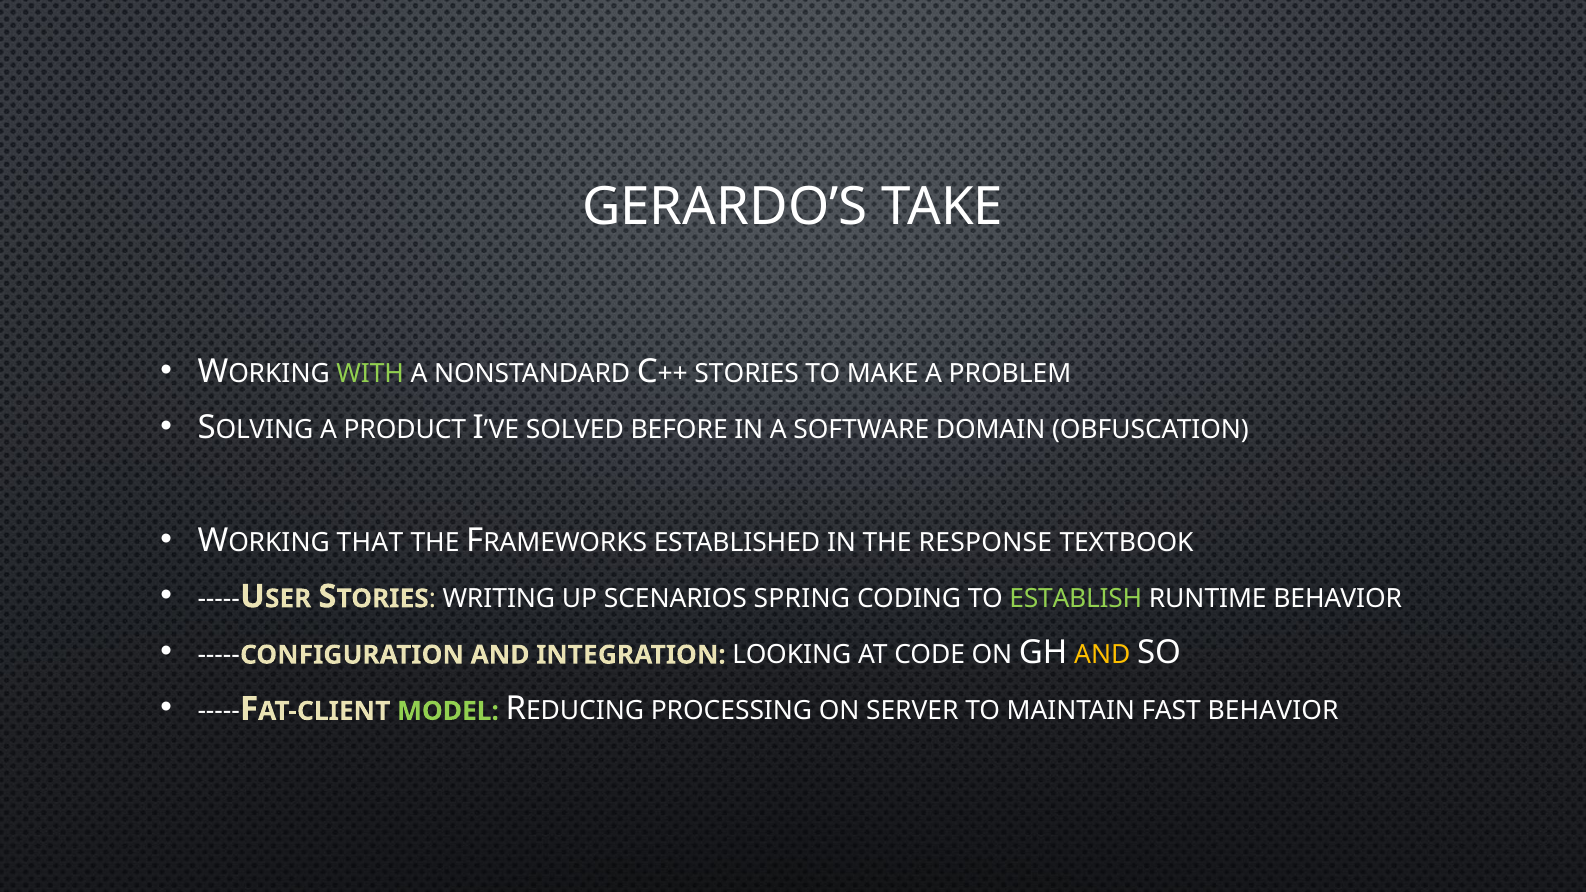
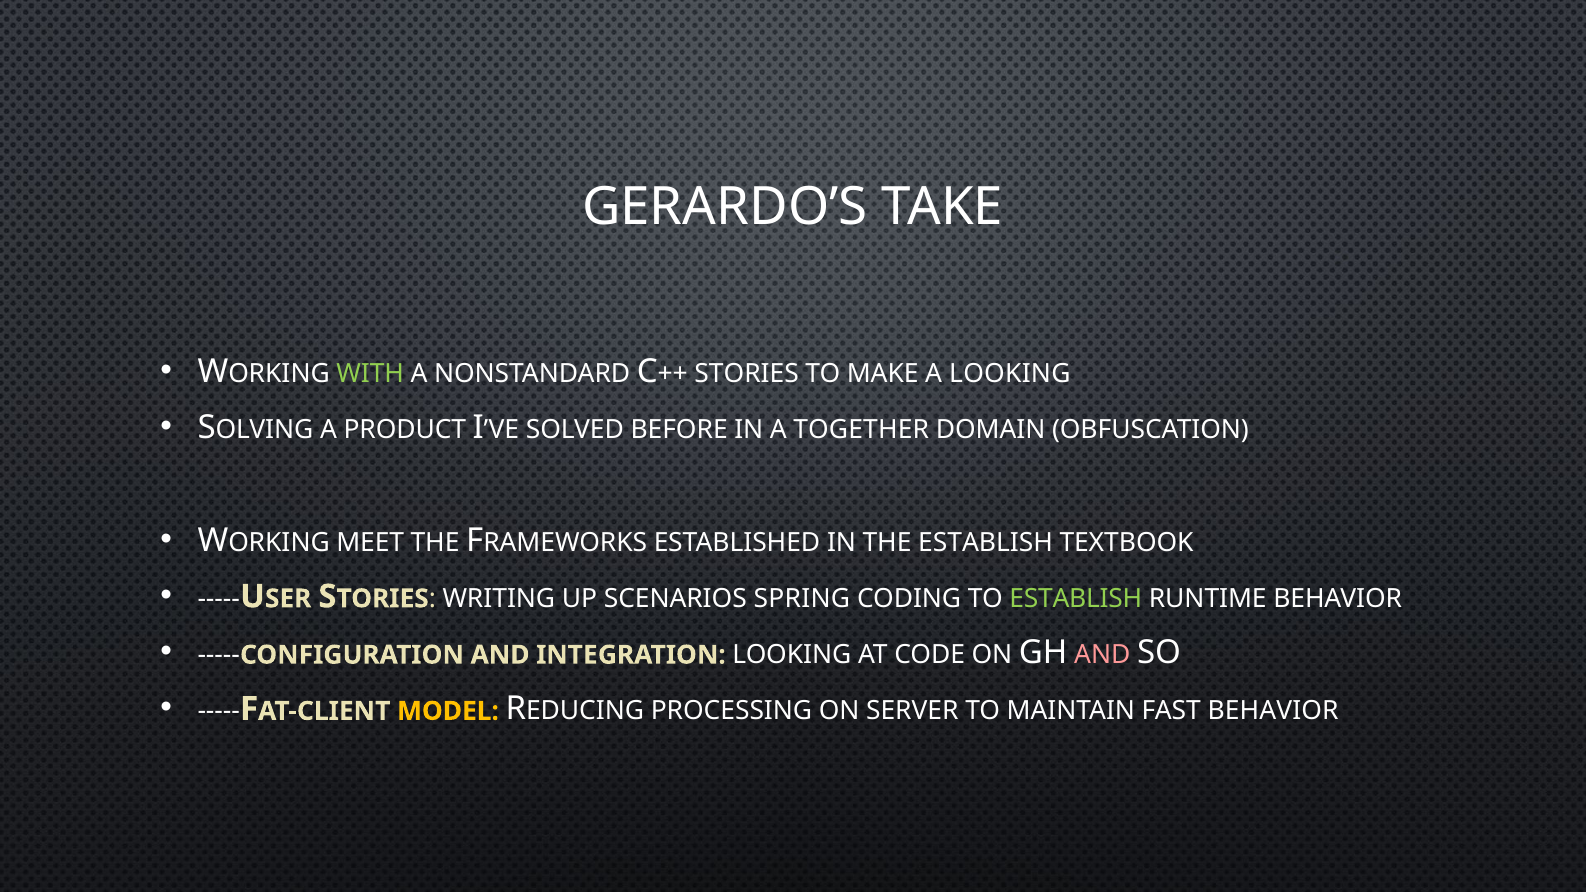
A PROBLEM: PROBLEM -> LOOKING
SOFTWARE: SOFTWARE -> TOGETHER
THAT: THAT -> MEET
THE RESPONSE: RESPONSE -> ESTABLISH
AND at (1102, 655) colour: yellow -> pink
MODEL colour: light green -> yellow
